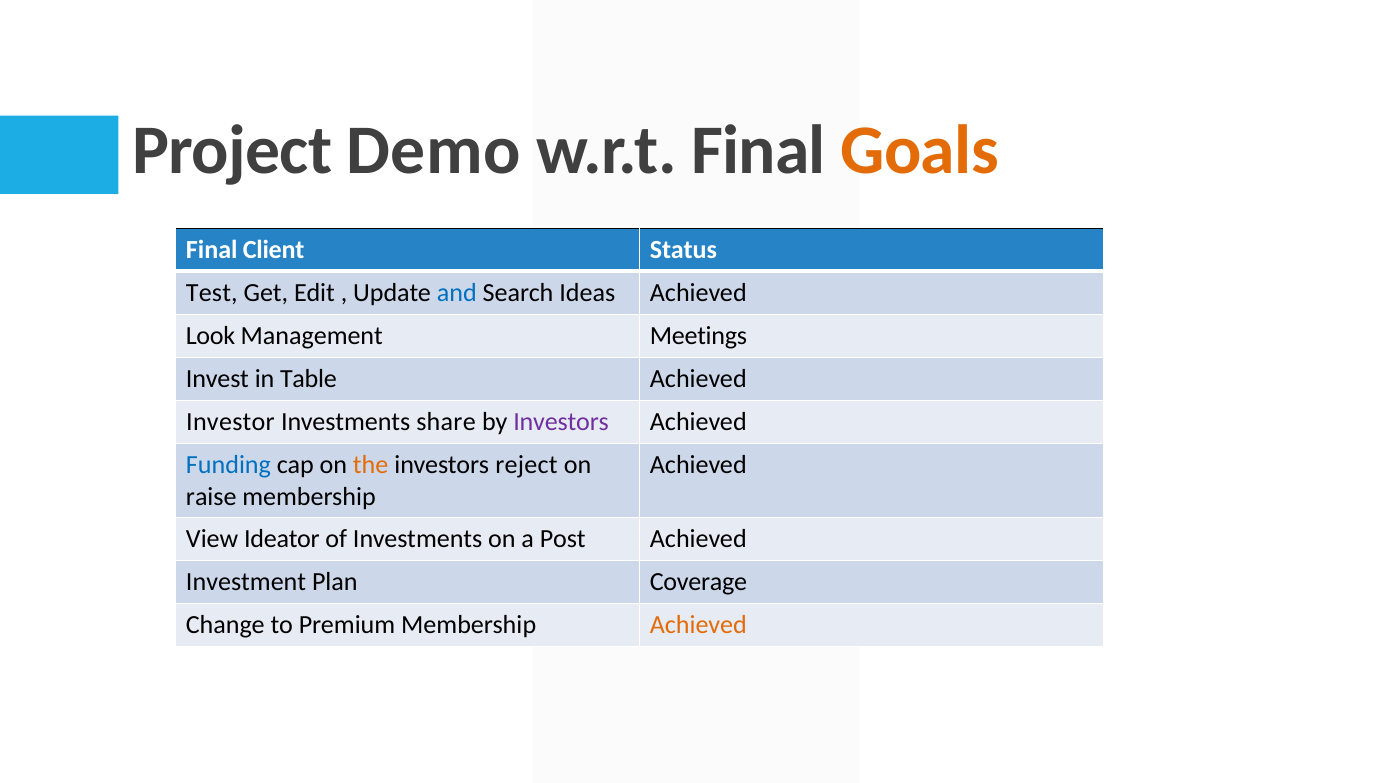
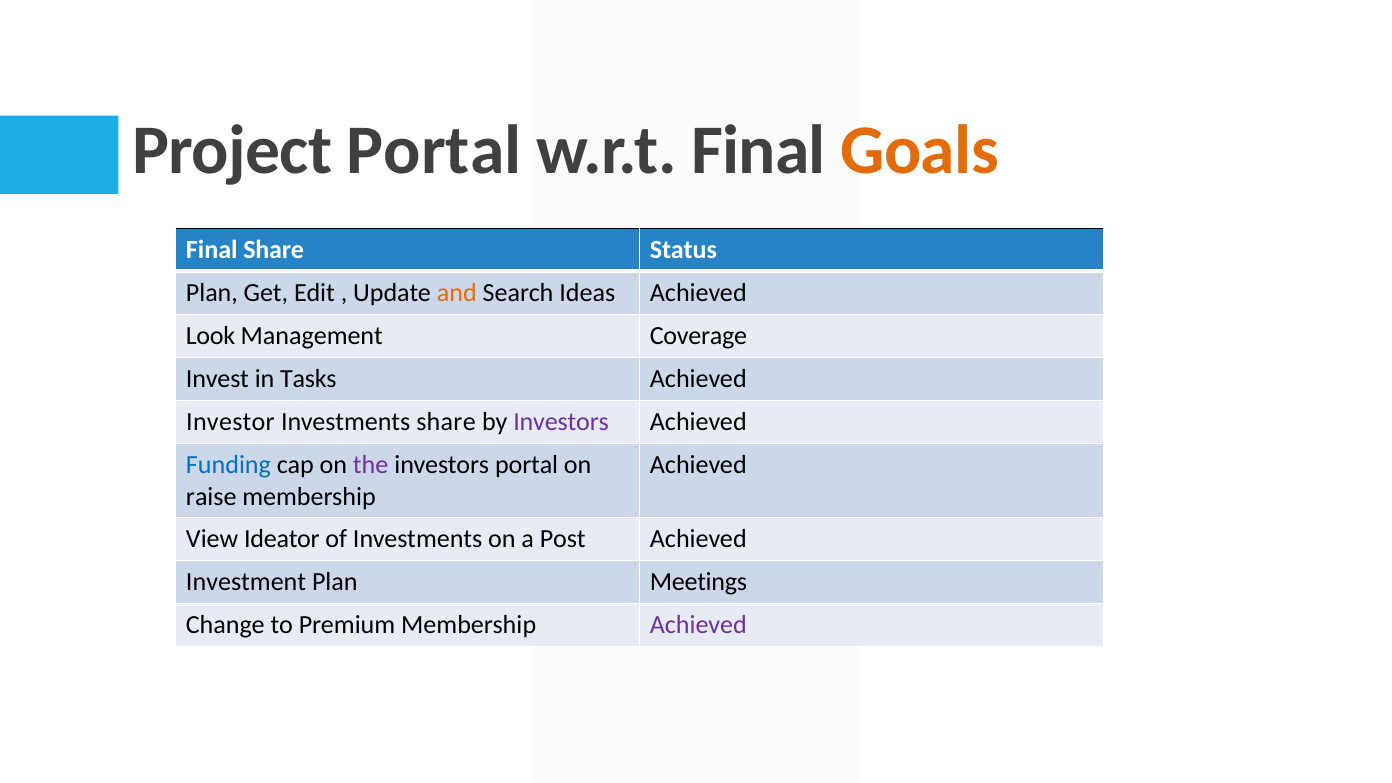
Project Demo: Demo -> Portal
Final Client: Client -> Share
Test at (212, 293): Test -> Plan
and colour: blue -> orange
Meetings: Meetings -> Coverage
Table: Table -> Tasks
the colour: orange -> purple
investors reject: reject -> portal
Coverage: Coverage -> Meetings
Achieved at (698, 625) colour: orange -> purple
